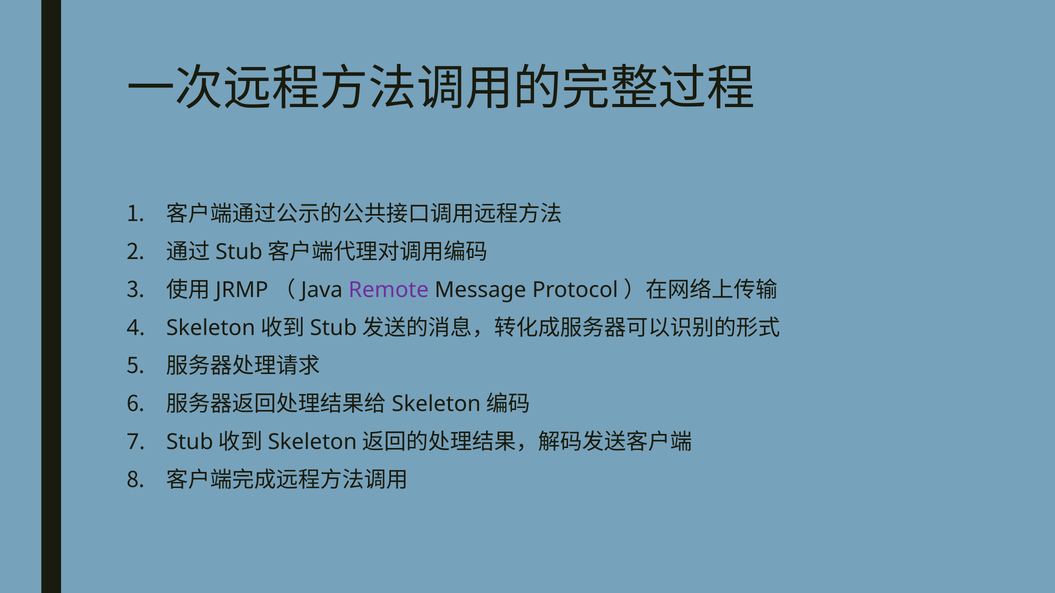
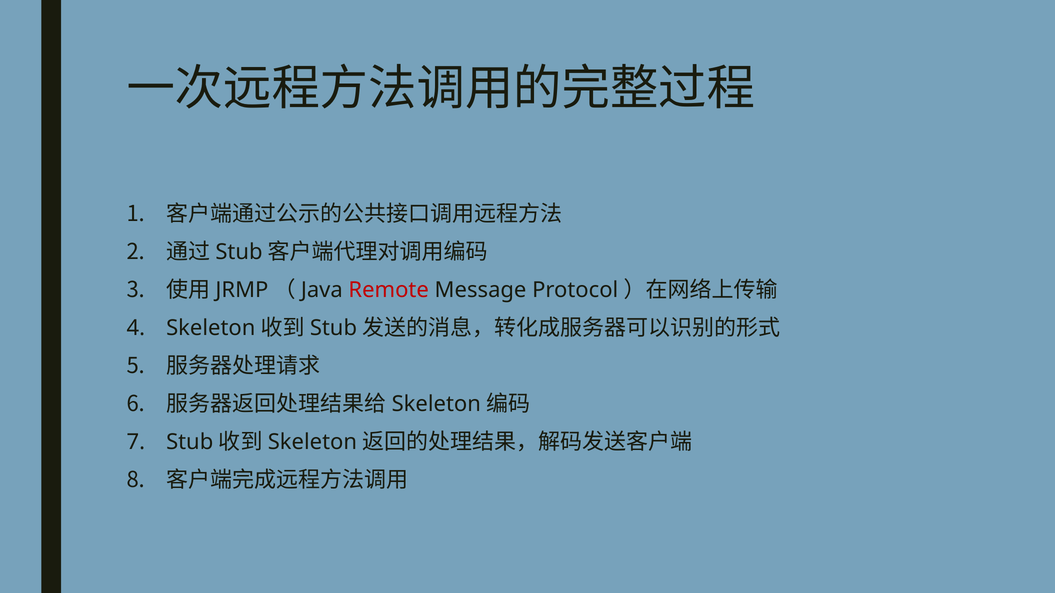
Remote colour: purple -> red
